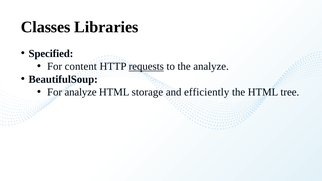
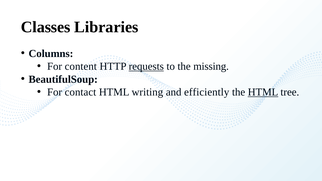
Specified: Specified -> Columns
the analyze: analyze -> missing
For analyze: analyze -> contact
storage: storage -> writing
HTML at (263, 92) underline: none -> present
